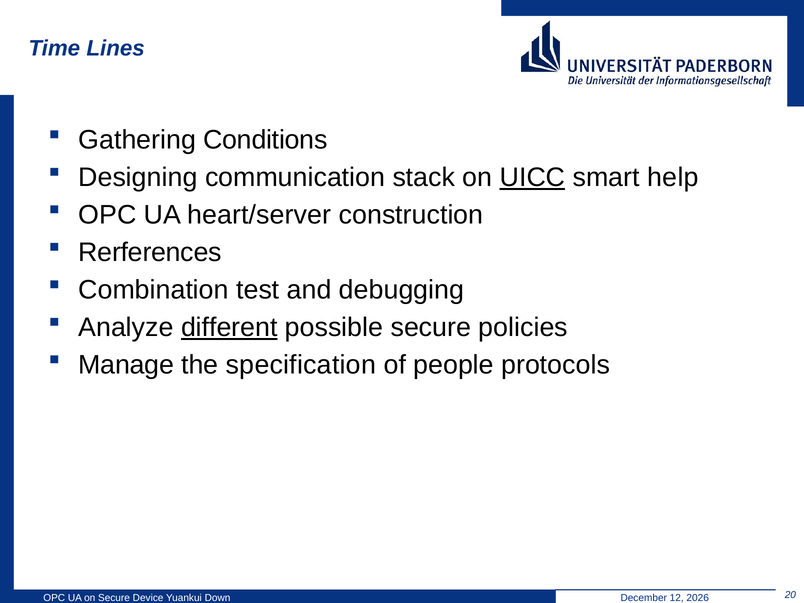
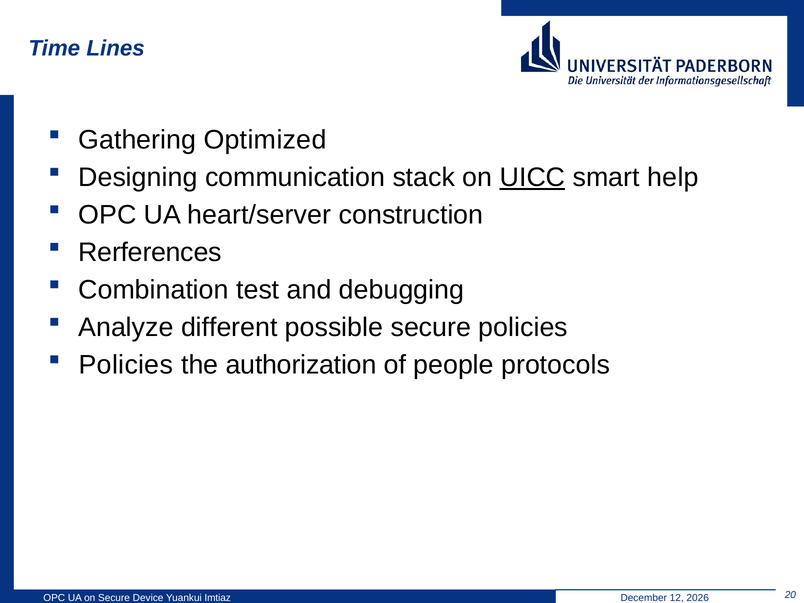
Conditions: Conditions -> Optimized
different underline: present -> none
Manage at (126, 365): Manage -> Policies
specification: specification -> authorization
Down: Down -> Imtiaz
